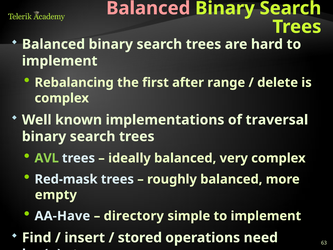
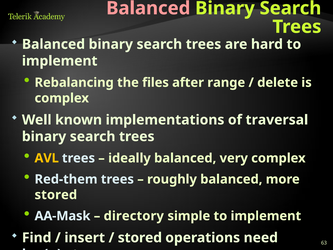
first: first -> files
AVL colour: light green -> yellow
Red-mask: Red-mask -> Red-them
empty at (56, 195): empty -> stored
AA-Have: AA-Have -> AA-Mask
